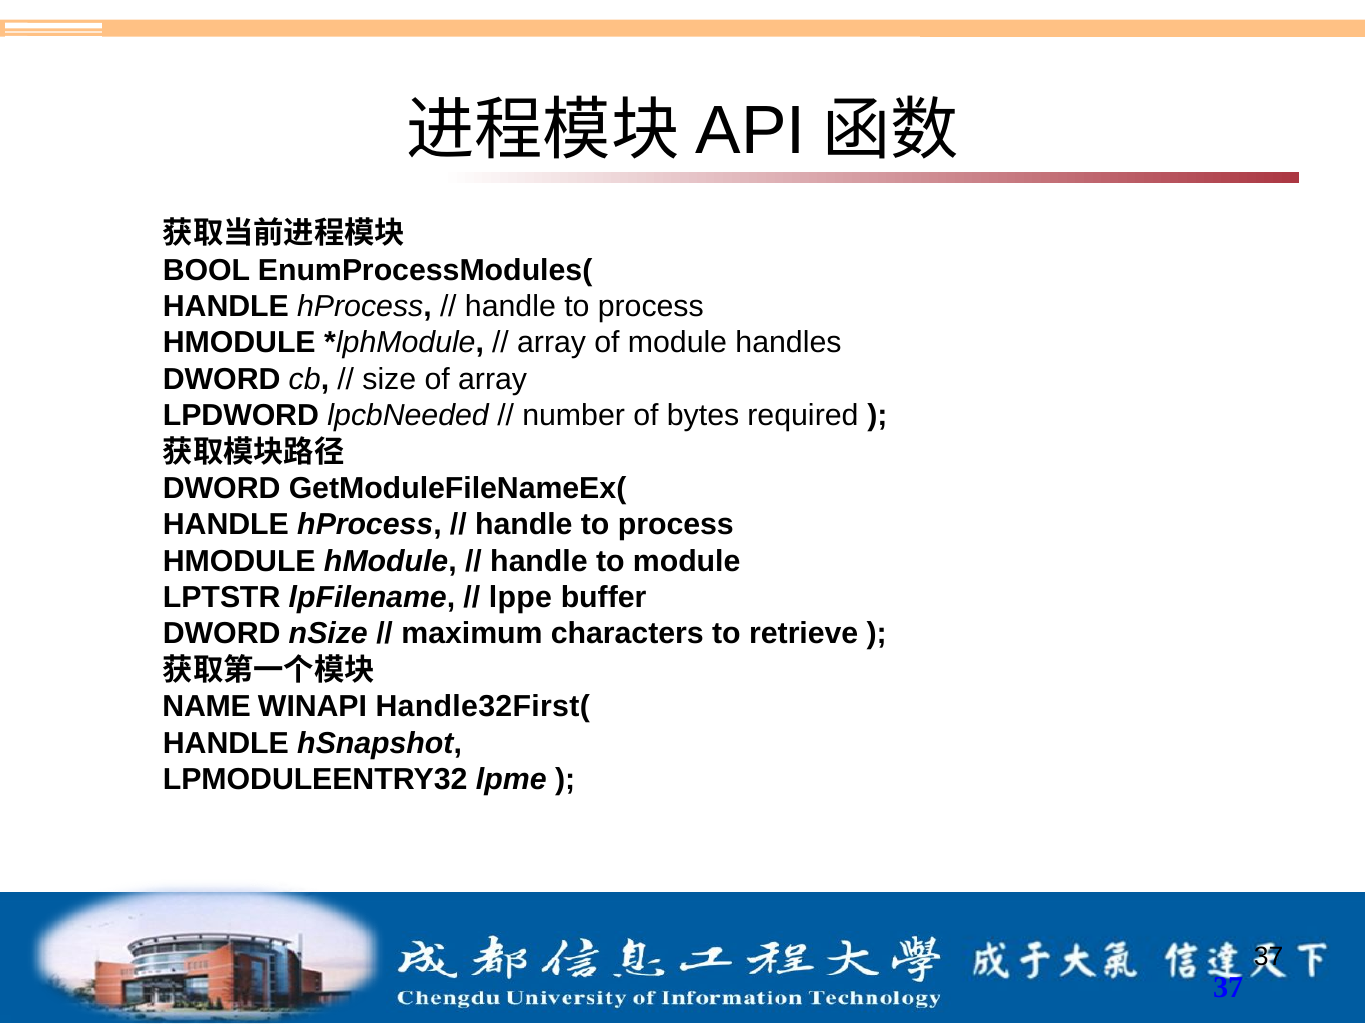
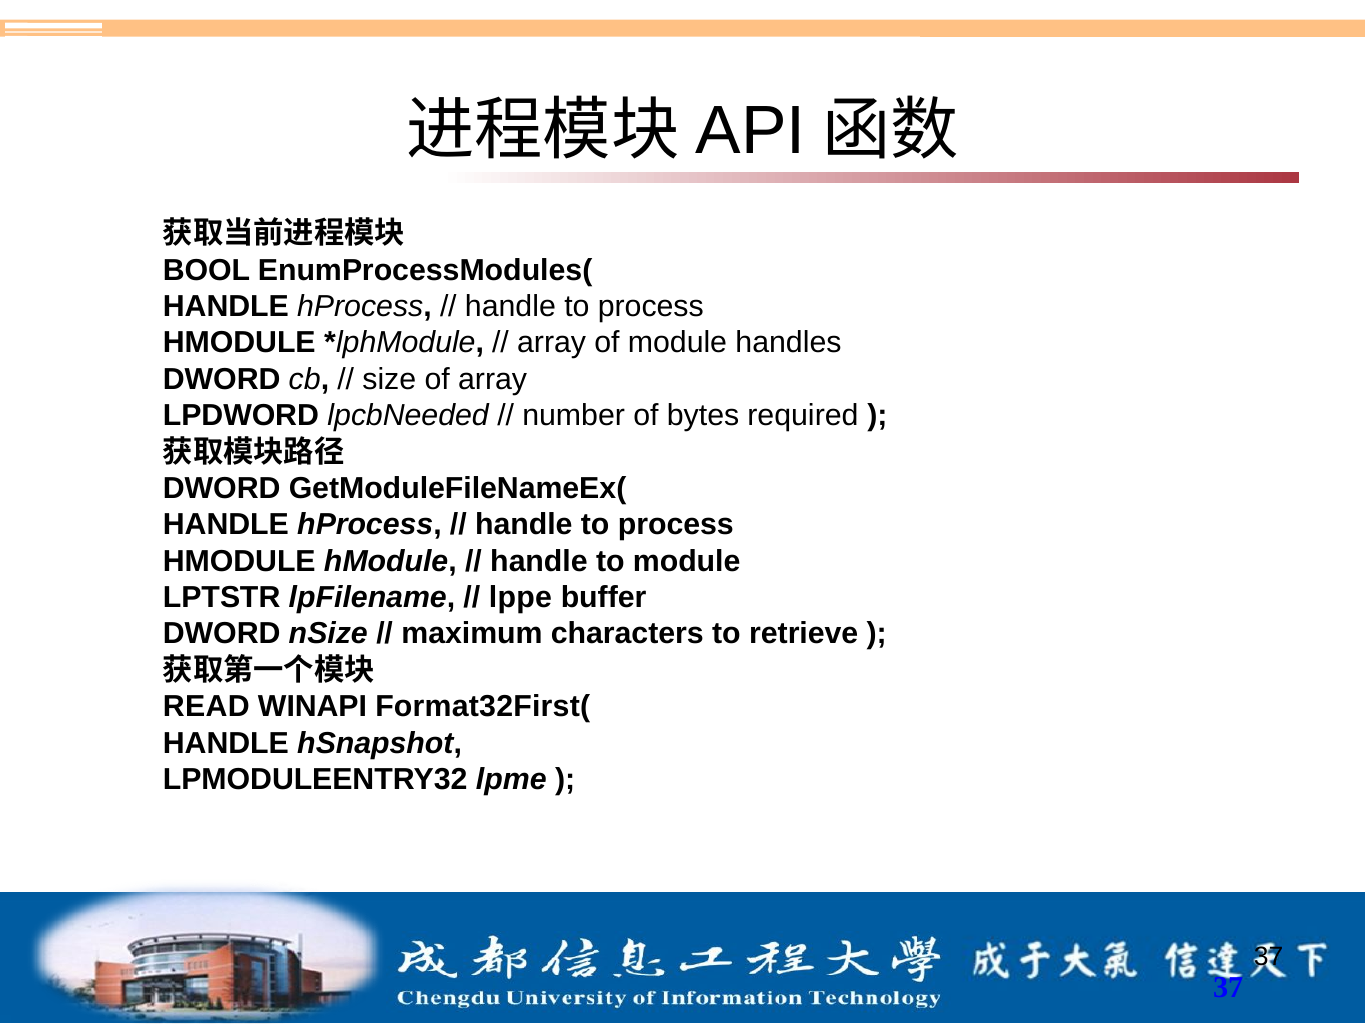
NAME: NAME -> READ
Handle32First(: Handle32First( -> Format32First(
